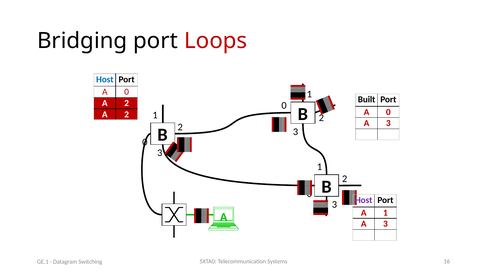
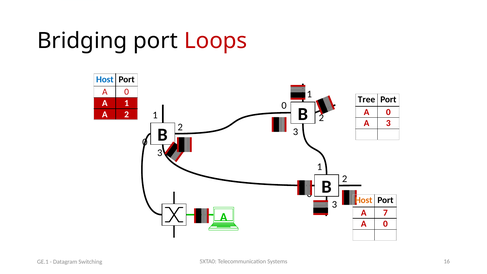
Built: Built -> Tree
2 at (127, 103): 2 -> 1
Host at (364, 200) colour: purple -> orange
A 1: 1 -> 7
3 at (385, 224): 3 -> 0
